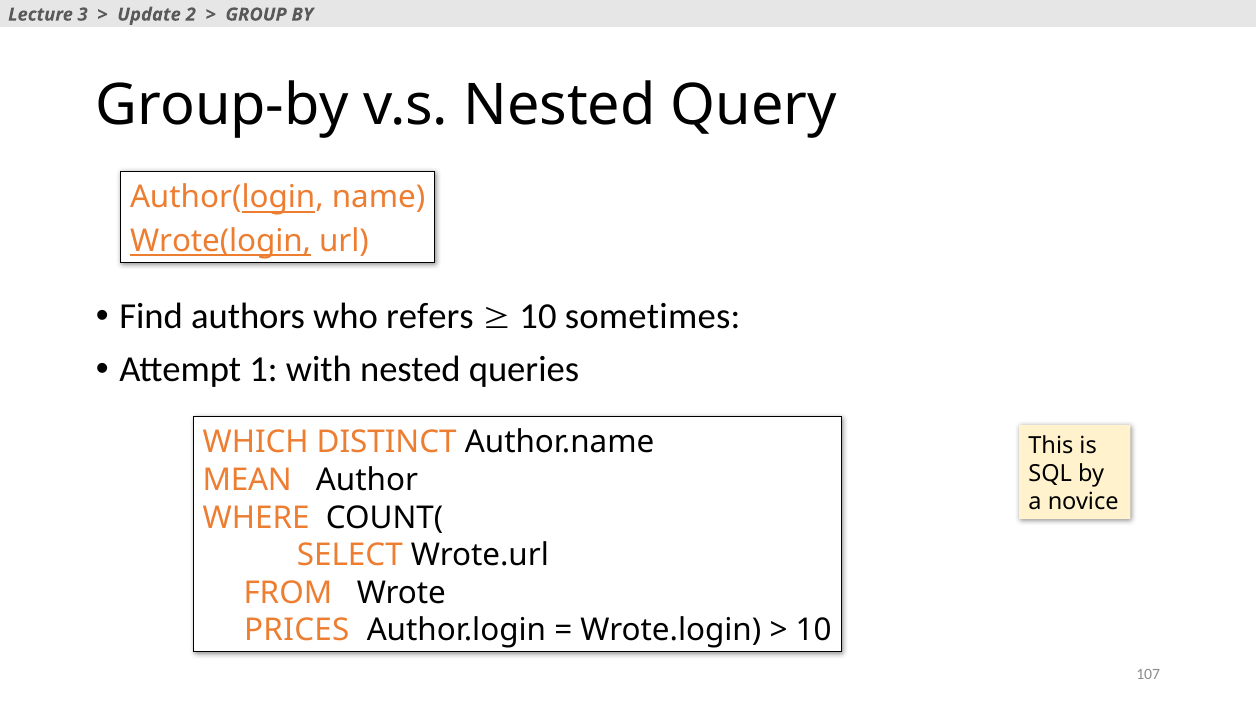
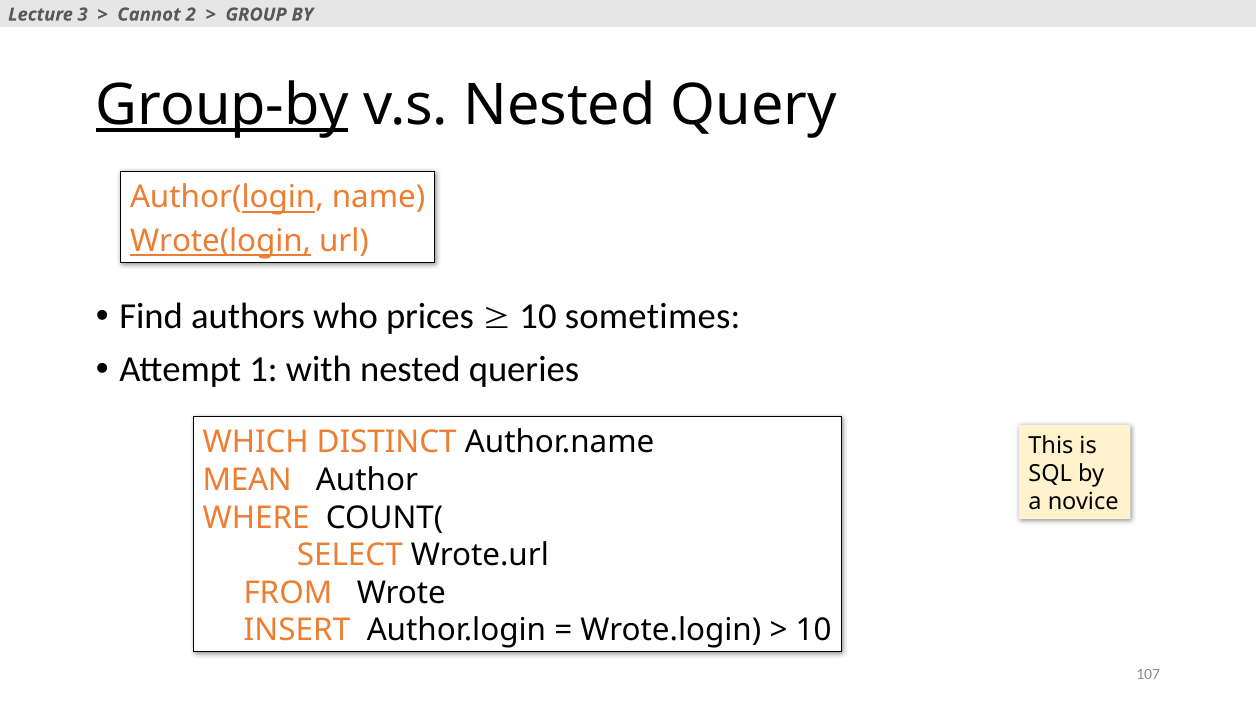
Update: Update -> Cannot
Group-by underline: none -> present
refers: refers -> prices
PRICES: PRICES -> INSERT
